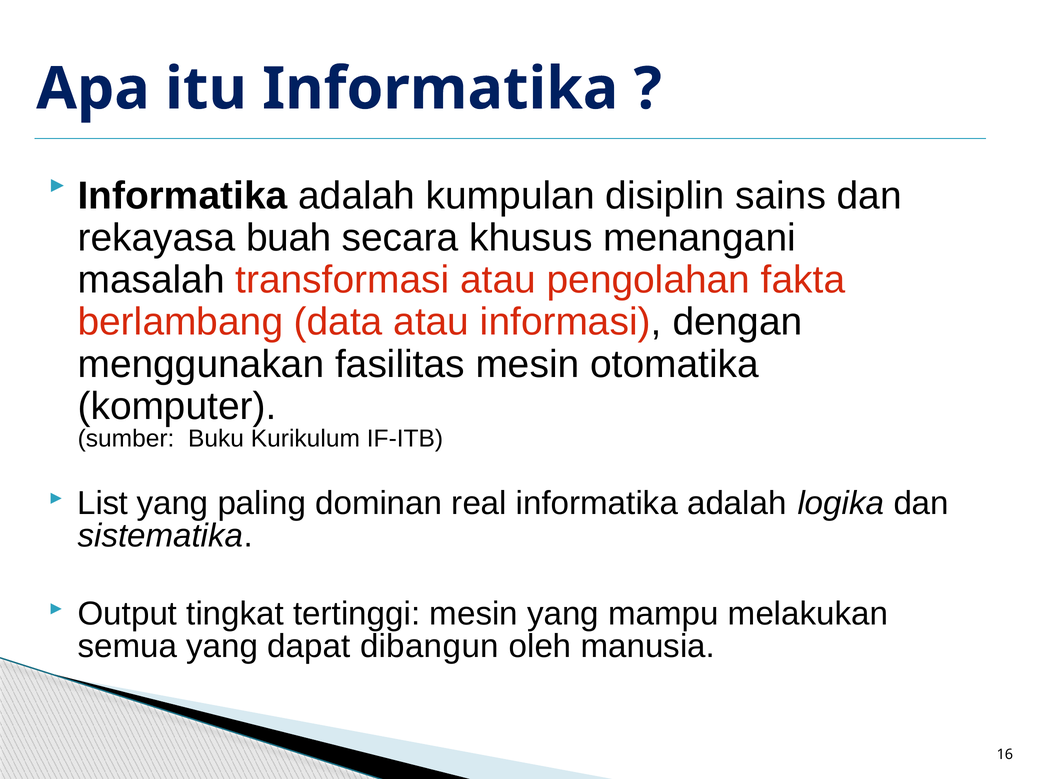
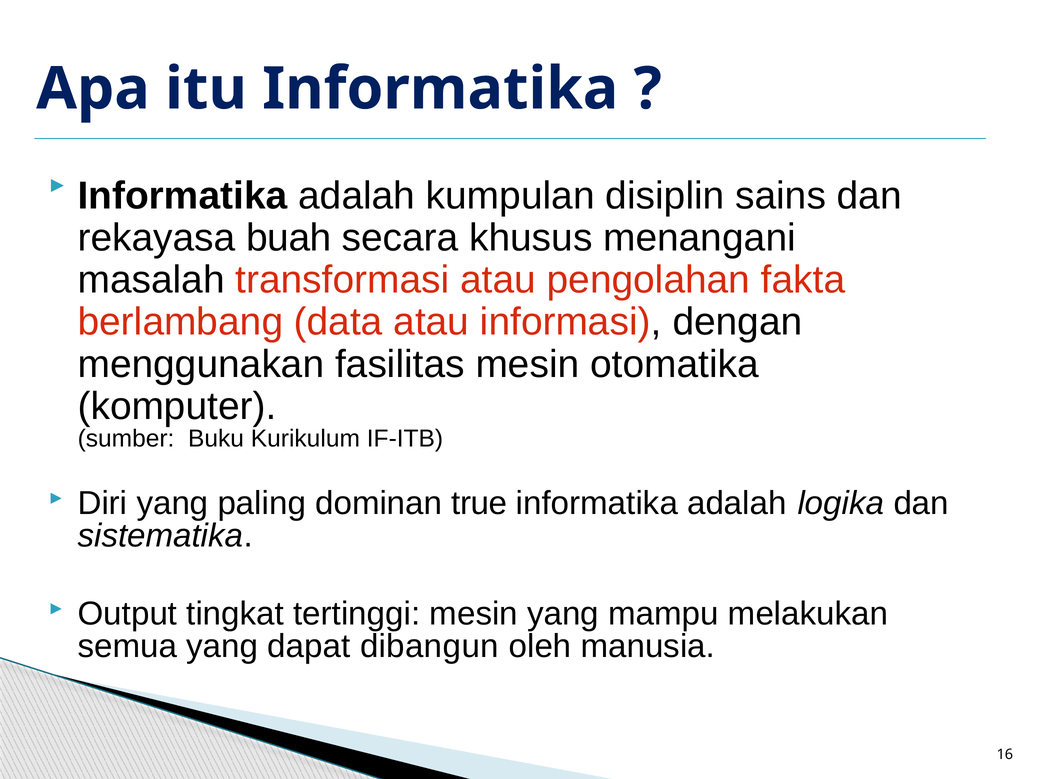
List: List -> Diri
real: real -> true
